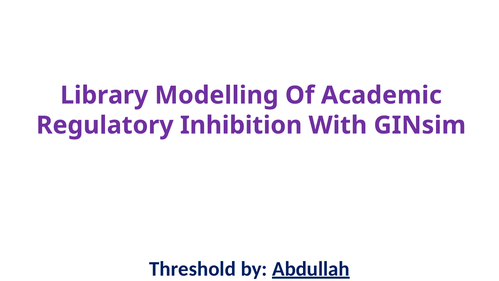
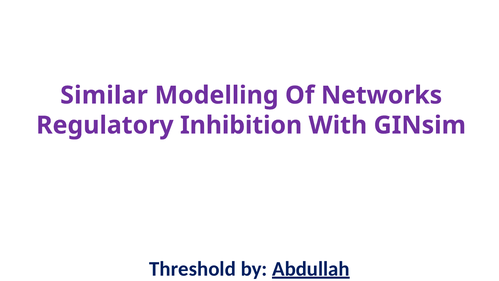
Library: Library -> Similar
Academic: Academic -> Networks
